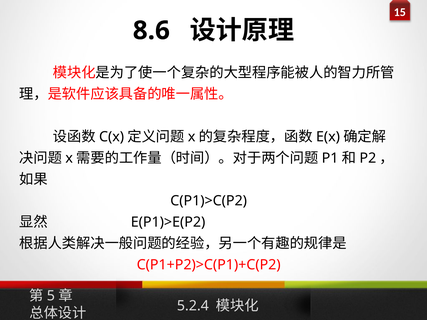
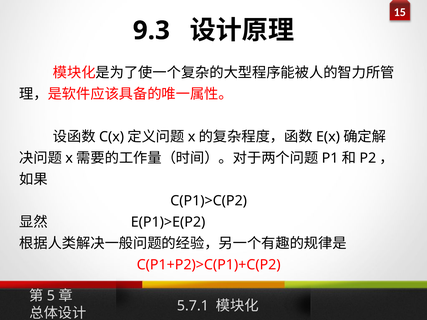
8.6: 8.6 -> 9.3
5.2.4: 5.2.4 -> 5.7.1
